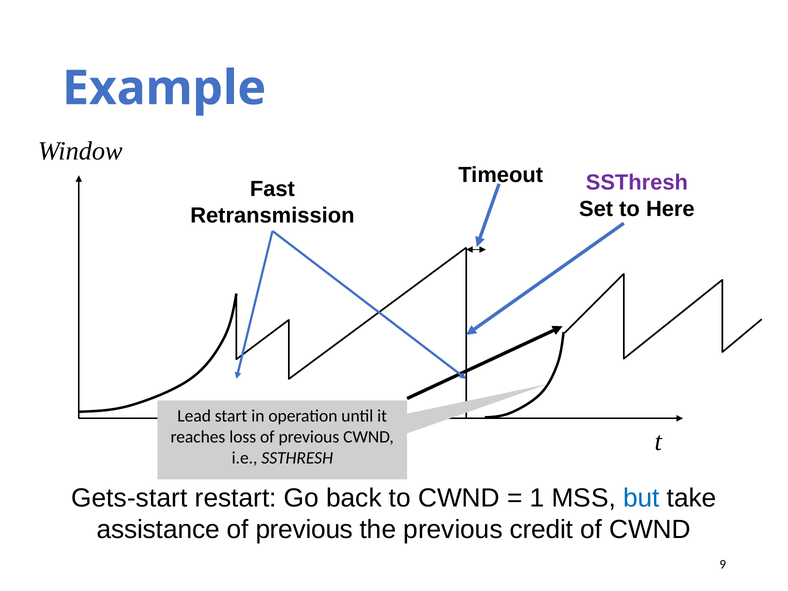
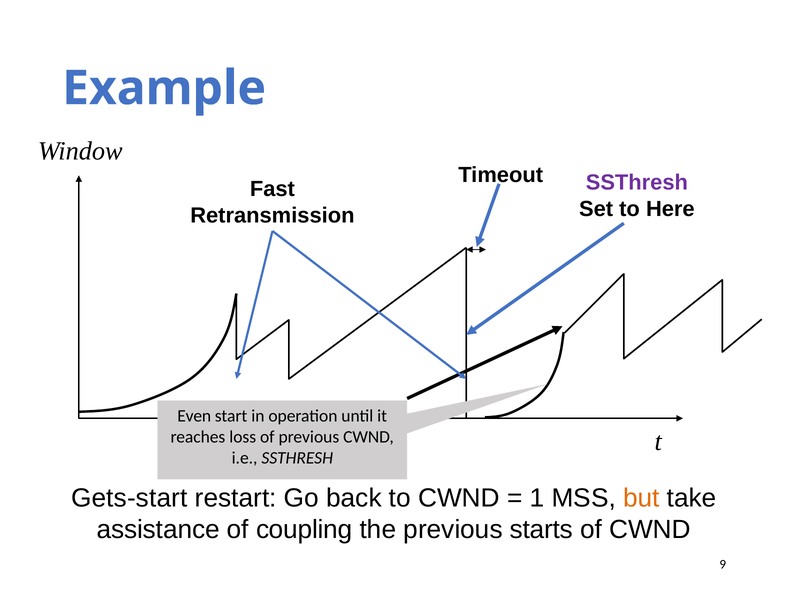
Lead: Lead -> Even
but colour: blue -> orange
previous at (304, 529): previous -> coupling
credit: credit -> starts
